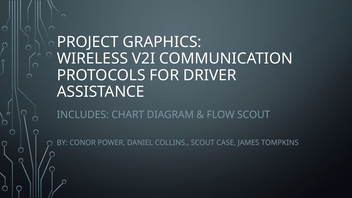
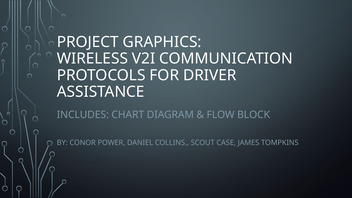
FLOW SCOUT: SCOUT -> BLOCK
